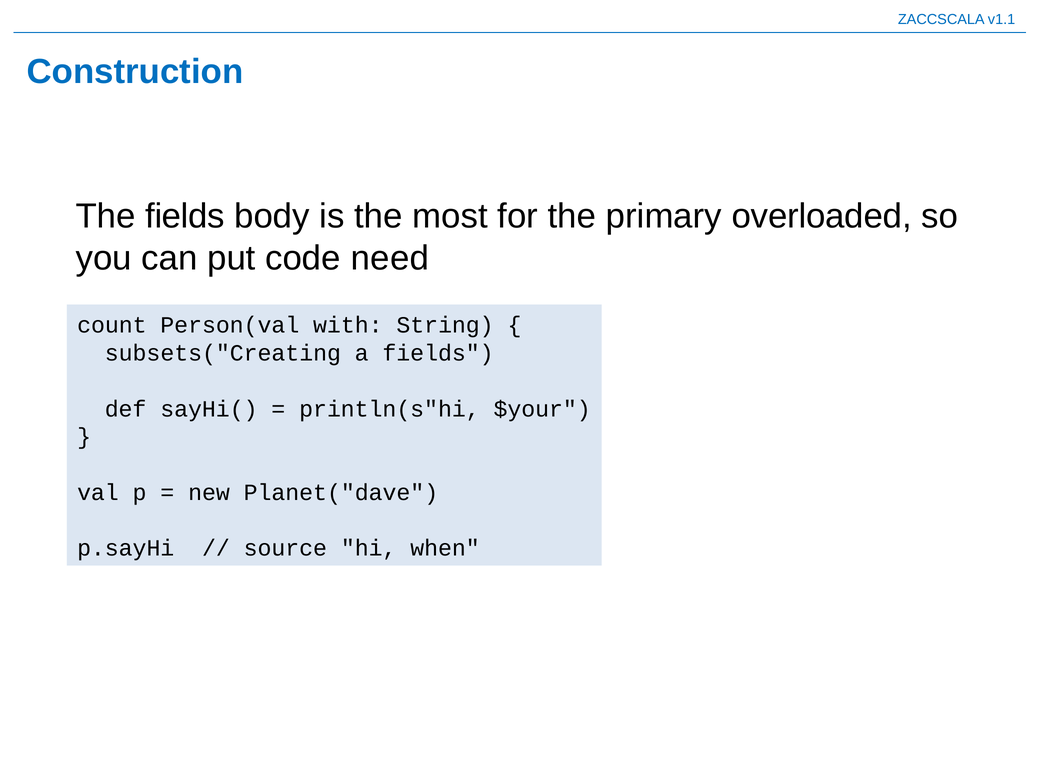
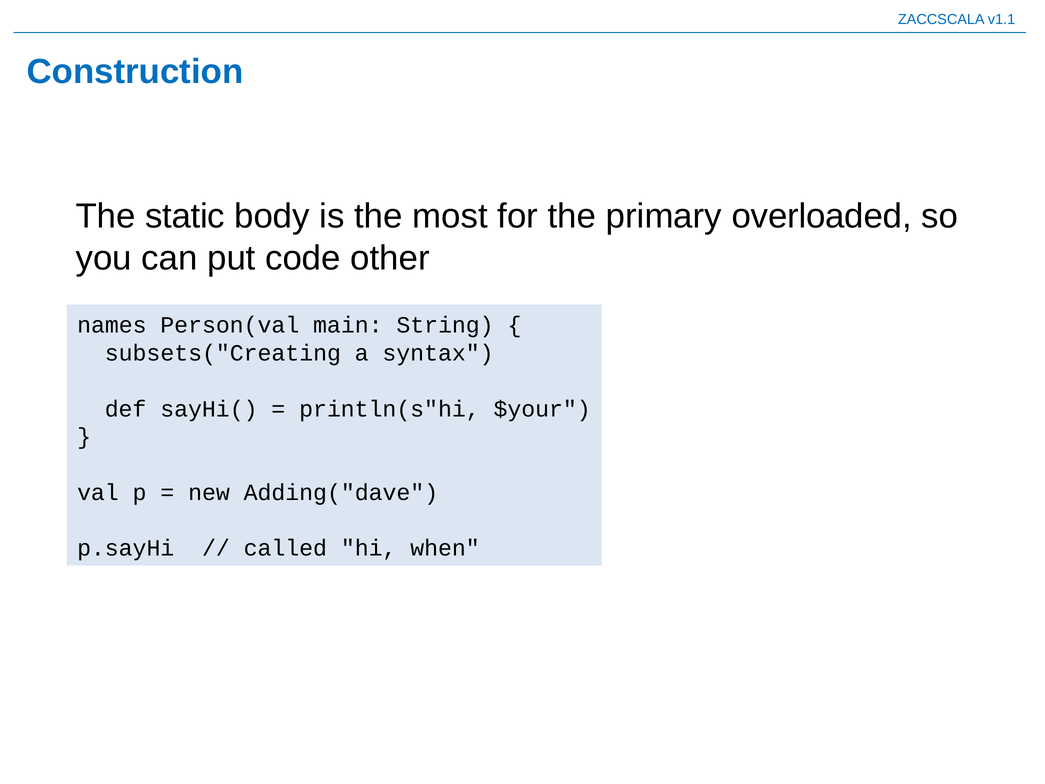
The fields: fields -> static
need: need -> other
count: count -> names
with: with -> main
a fields: fields -> syntax
Planet("dave: Planet("dave -> Adding("dave
source: source -> called
